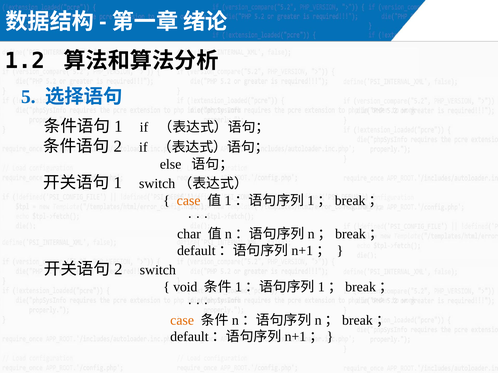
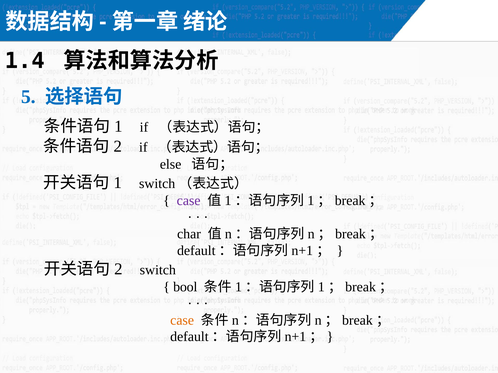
1.2: 1.2 -> 1.4
case at (189, 201) colour: orange -> purple
void: void -> bool
